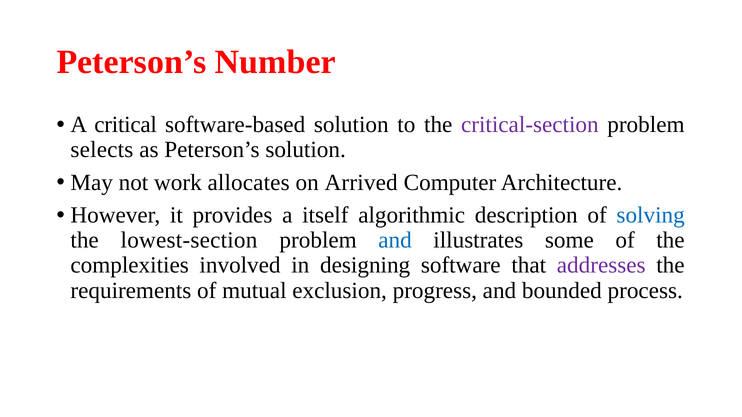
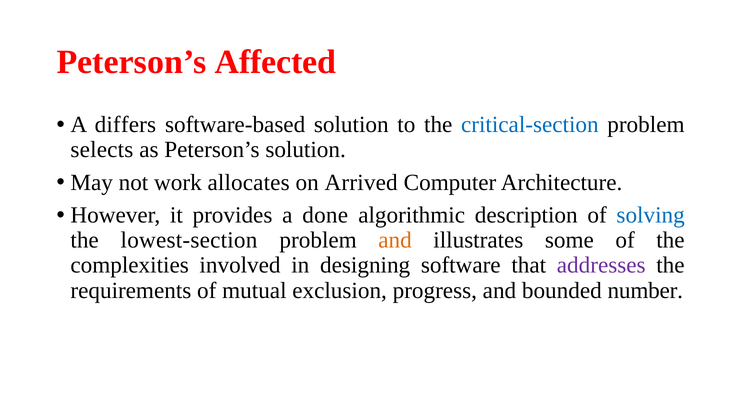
Number: Number -> Affected
critical: critical -> differs
critical-section colour: purple -> blue
itself: itself -> done
and at (395, 241) colour: blue -> orange
process: process -> number
